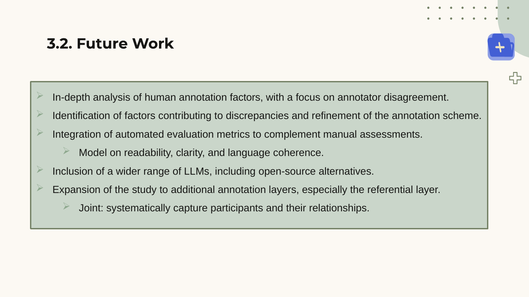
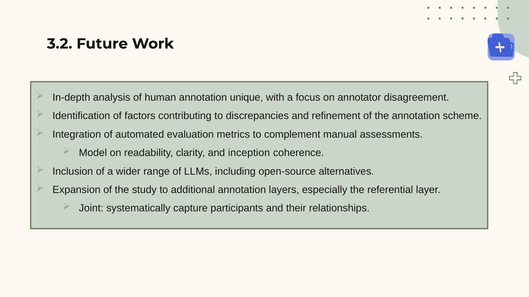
annotation factors: factors -> unique
language: language -> inception
